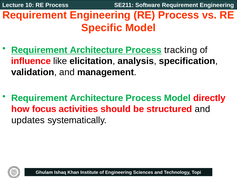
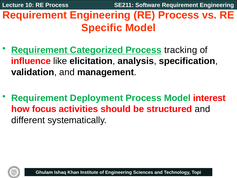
Architecture at (97, 50): Architecture -> Categorized
Architecture at (97, 98): Architecture -> Deployment
directly: directly -> interest
updates: updates -> different
